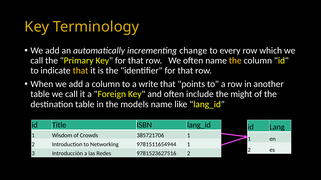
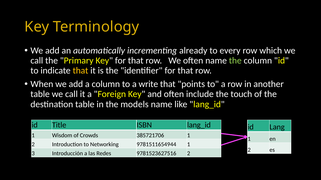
change: change -> already
the at (235, 61) colour: yellow -> light green
might: might -> touch
